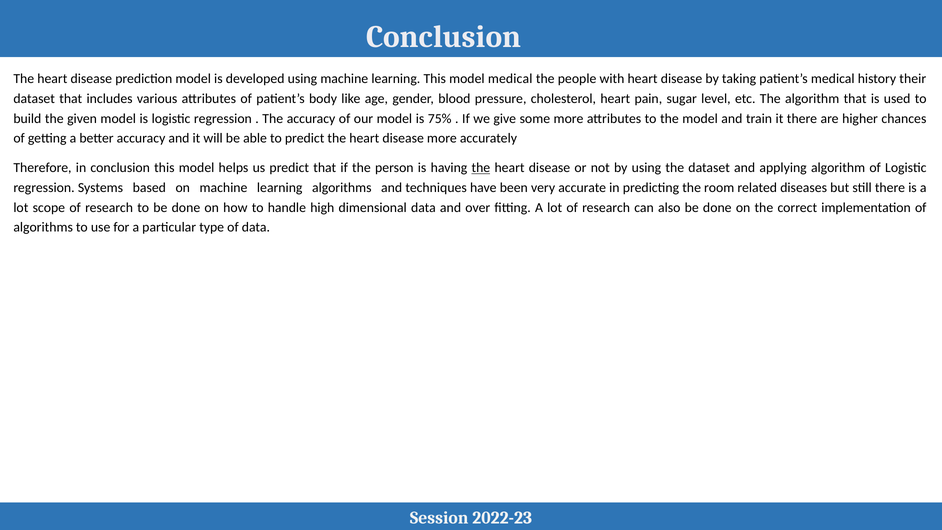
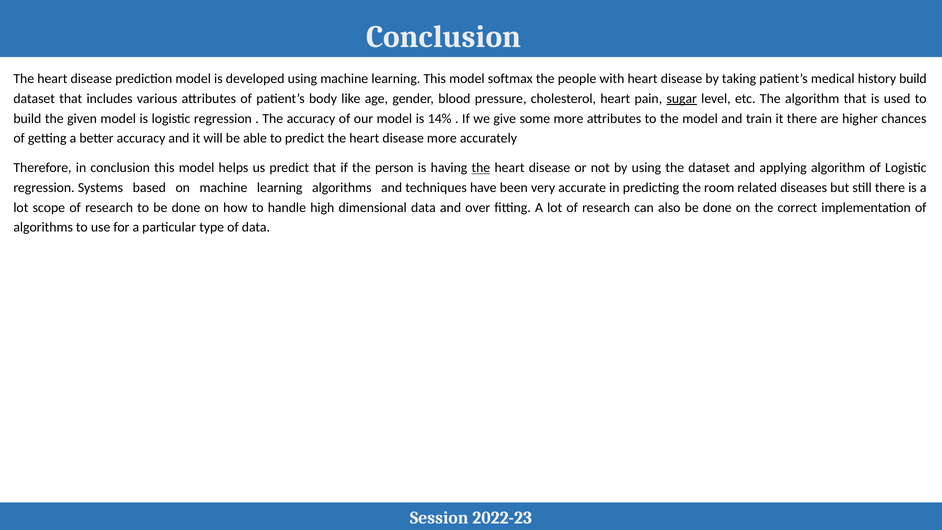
model medical: medical -> softmax
history their: their -> build
sugar underline: none -> present
75%: 75% -> 14%
